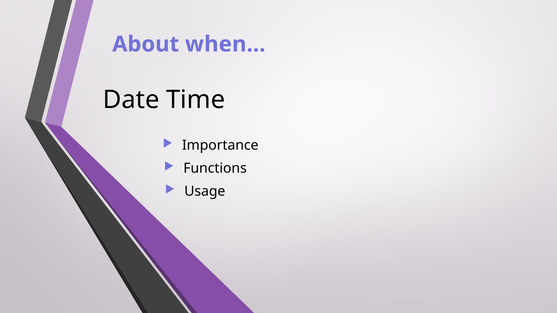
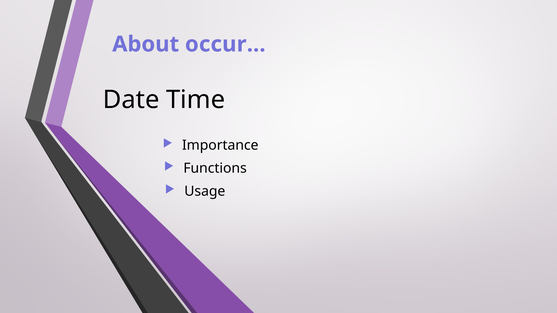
when…: when… -> occur…
